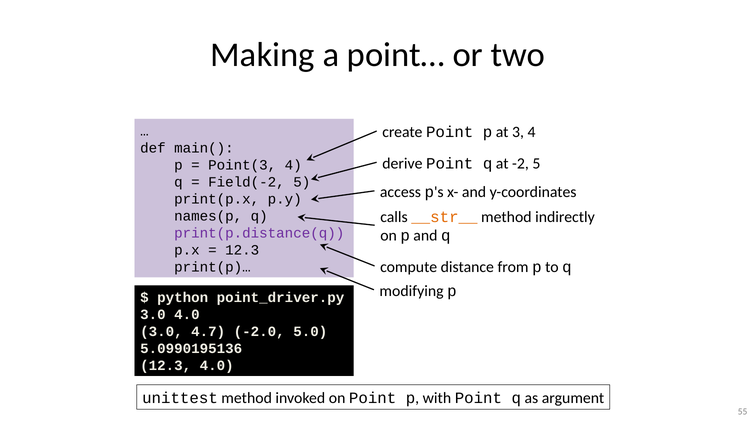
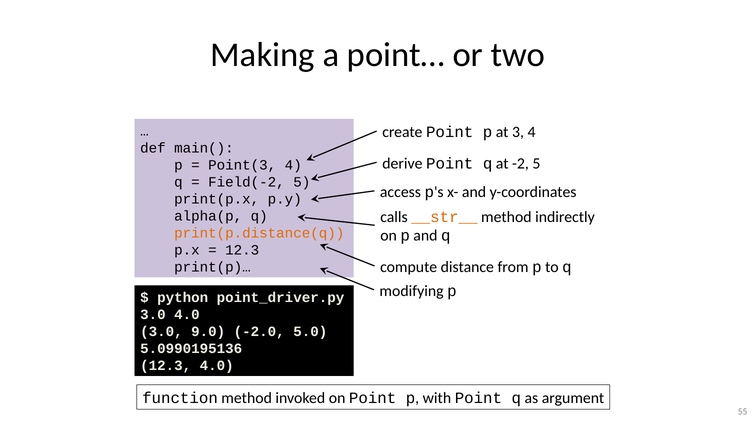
names(p: names(p -> alpha(p
print(p.distance(q colour: purple -> orange
4.7: 4.7 -> 9.0
unittest: unittest -> function
